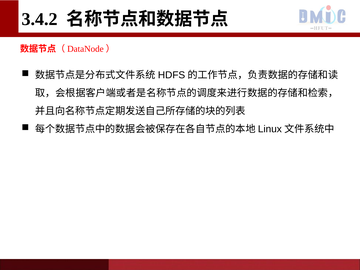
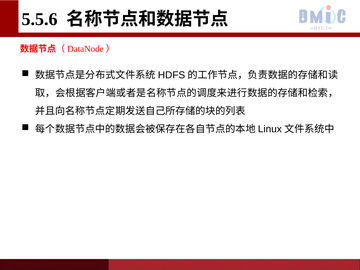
3.4.2: 3.4.2 -> 5.5.6
